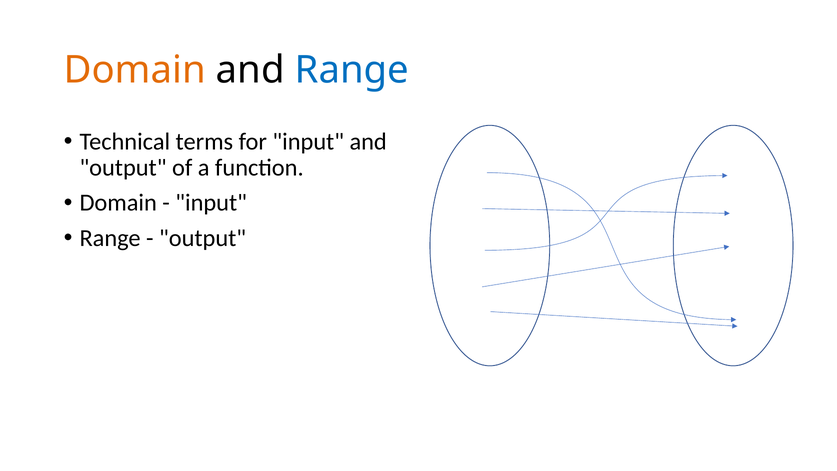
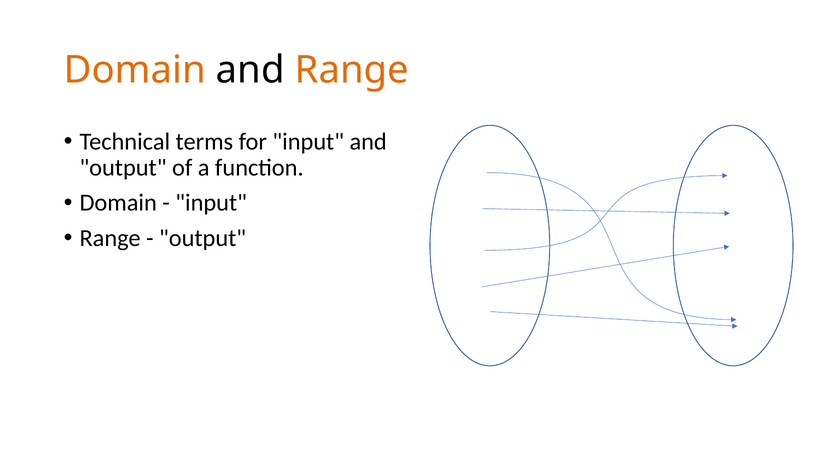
Range at (352, 70) colour: blue -> orange
